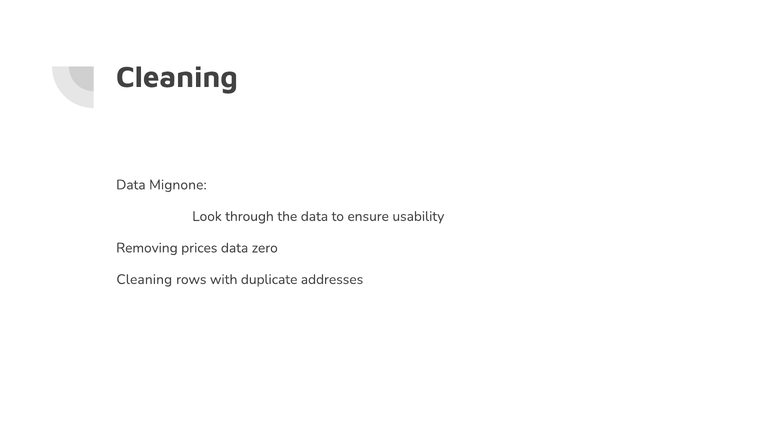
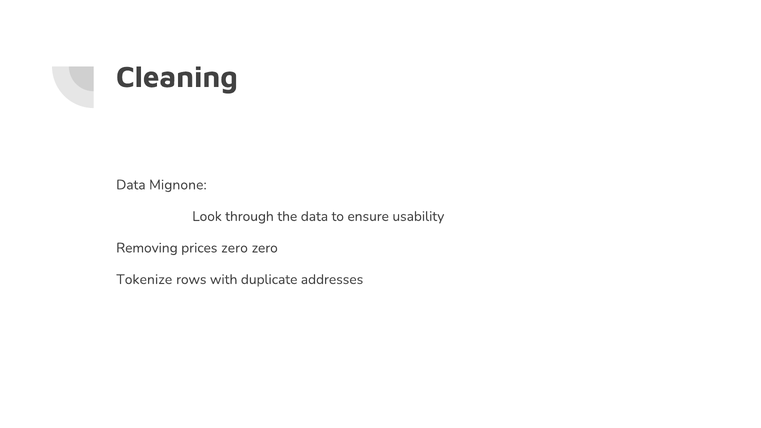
prices data: data -> zero
Cleaning at (144, 279): Cleaning -> Tokenize
